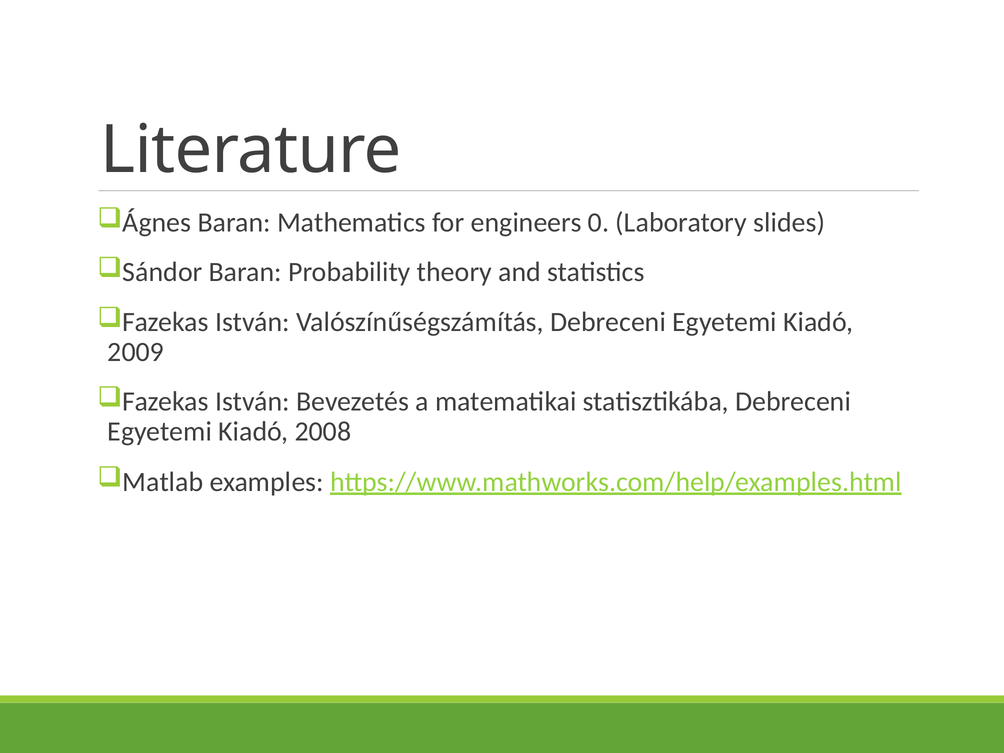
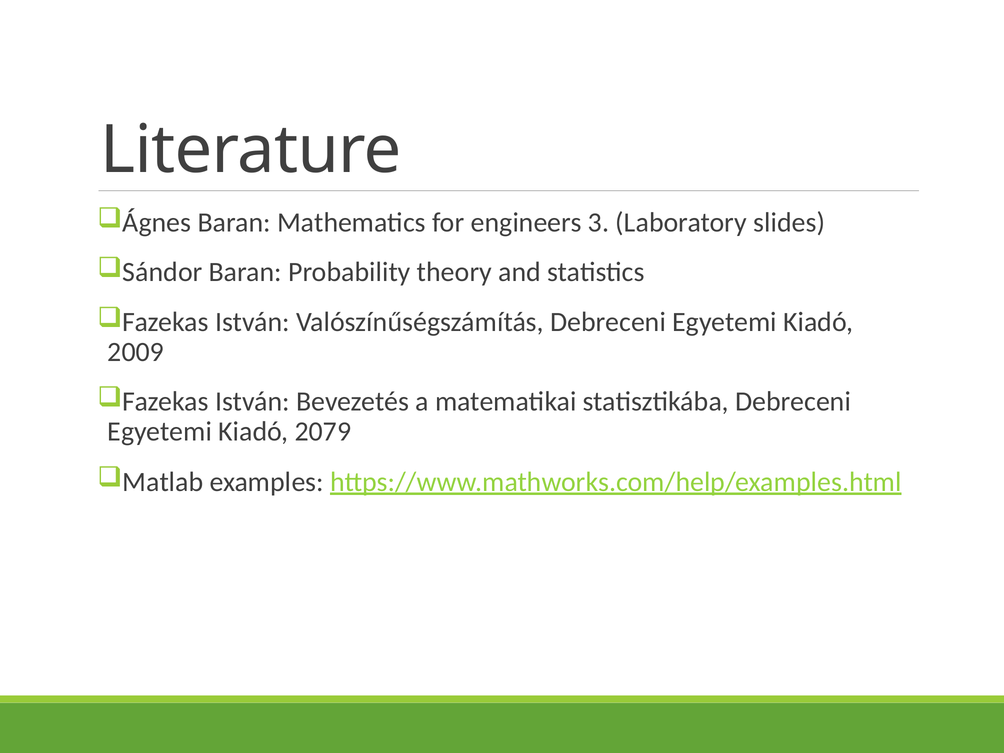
0: 0 -> 3
2008: 2008 -> 2079
